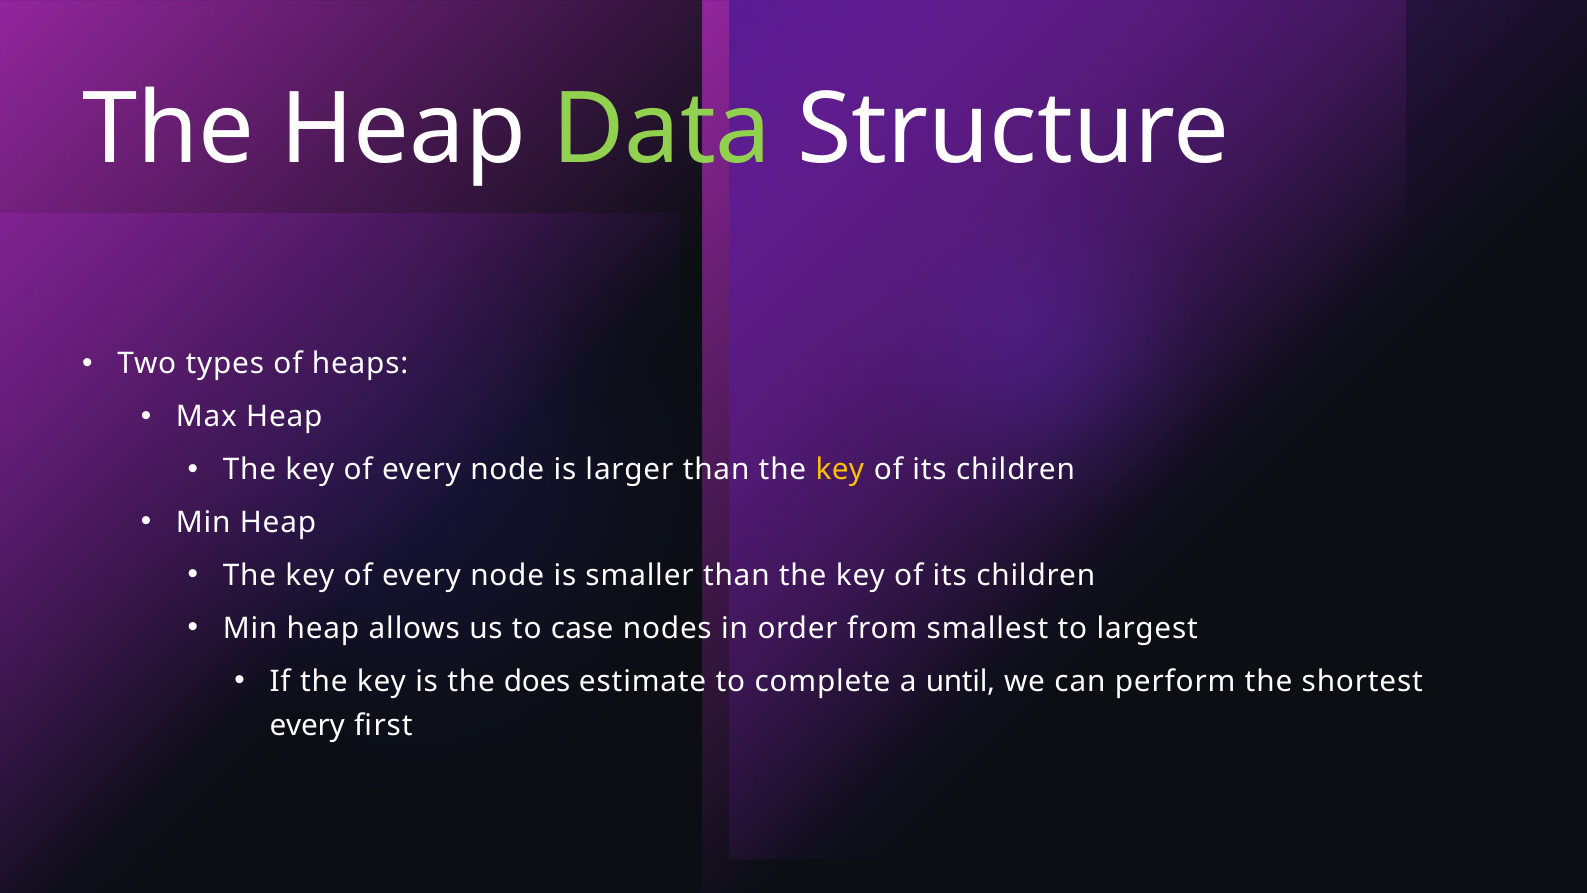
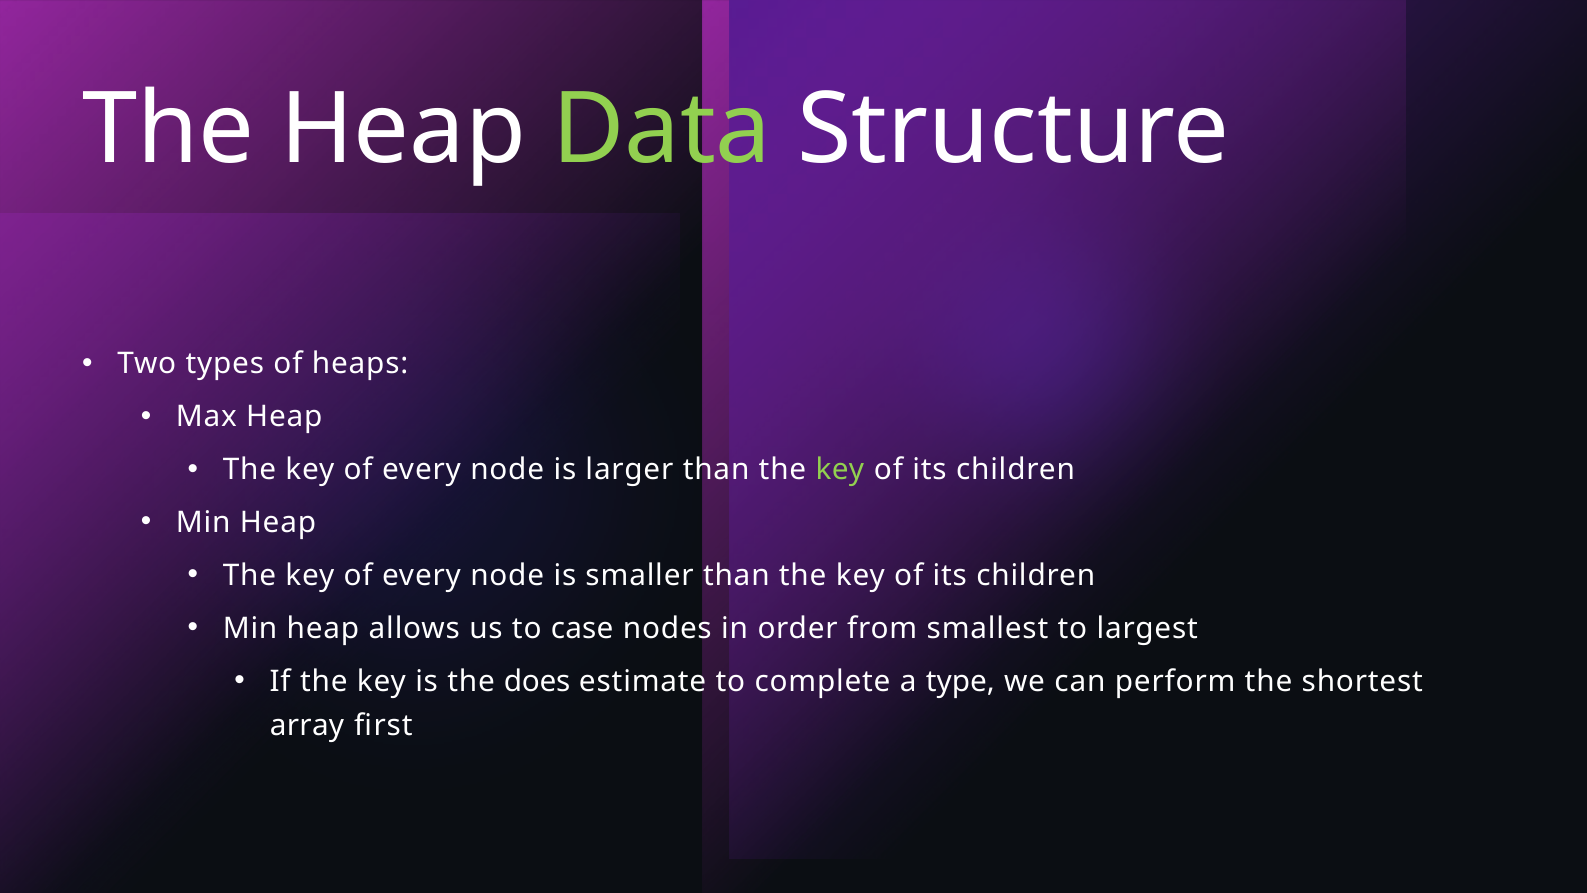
key at (840, 470) colour: yellow -> light green
until: until -> type
every at (307, 726): every -> array
